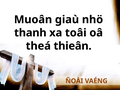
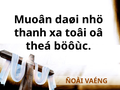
giaù: giaù -> daøi
thieân: thieân -> böôùc
